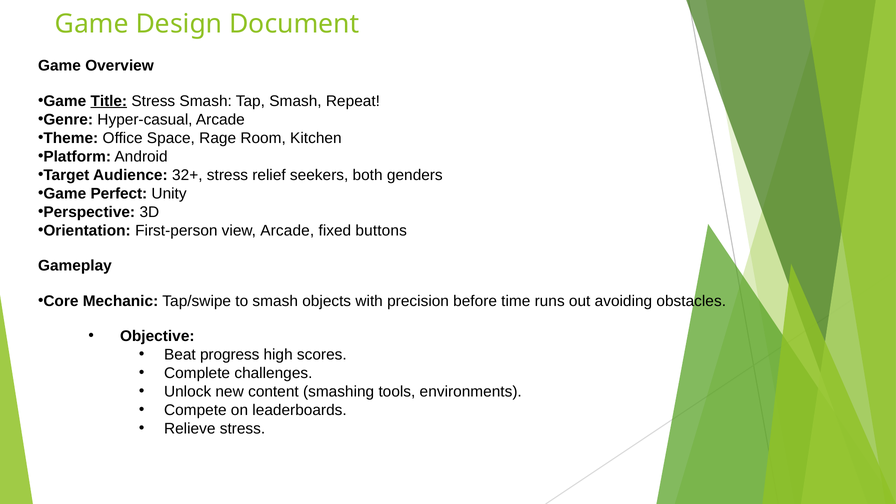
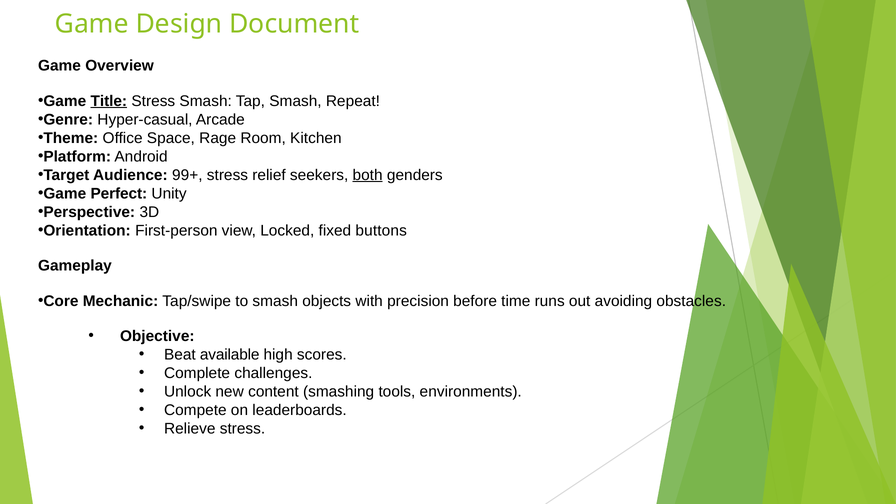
32+: 32+ -> 99+
both underline: none -> present
view Arcade: Arcade -> Locked
progress: progress -> available
